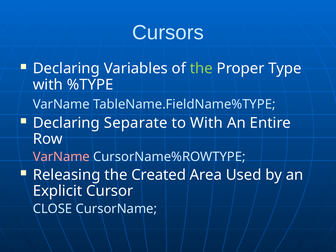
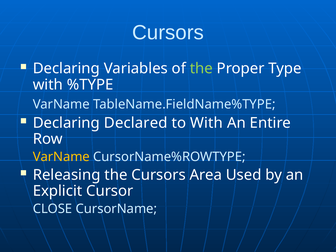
Separate: Separate -> Declared
VarName at (61, 157) colour: pink -> yellow
the Created: Created -> Cursors
